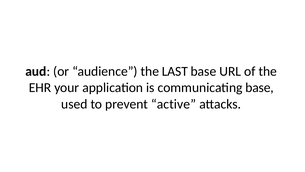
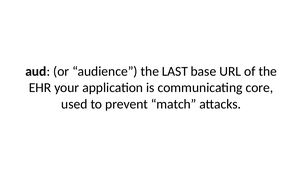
communicating base: base -> core
active: active -> match
